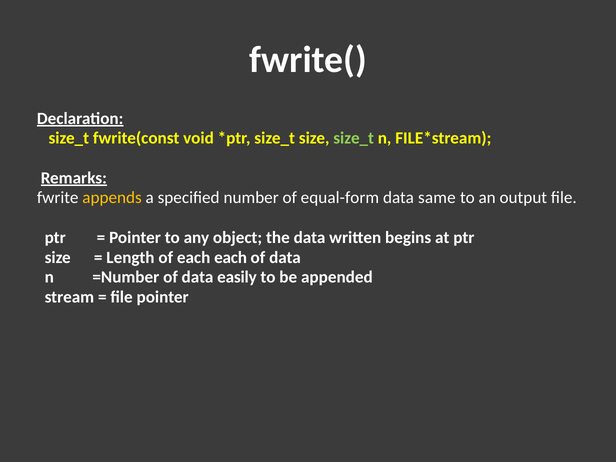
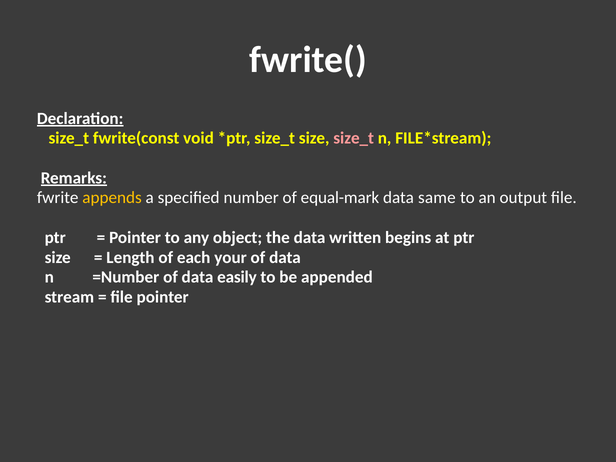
size_t at (354, 138) colour: light green -> pink
equal-form: equal-form -> equal-mark
each each: each -> your
